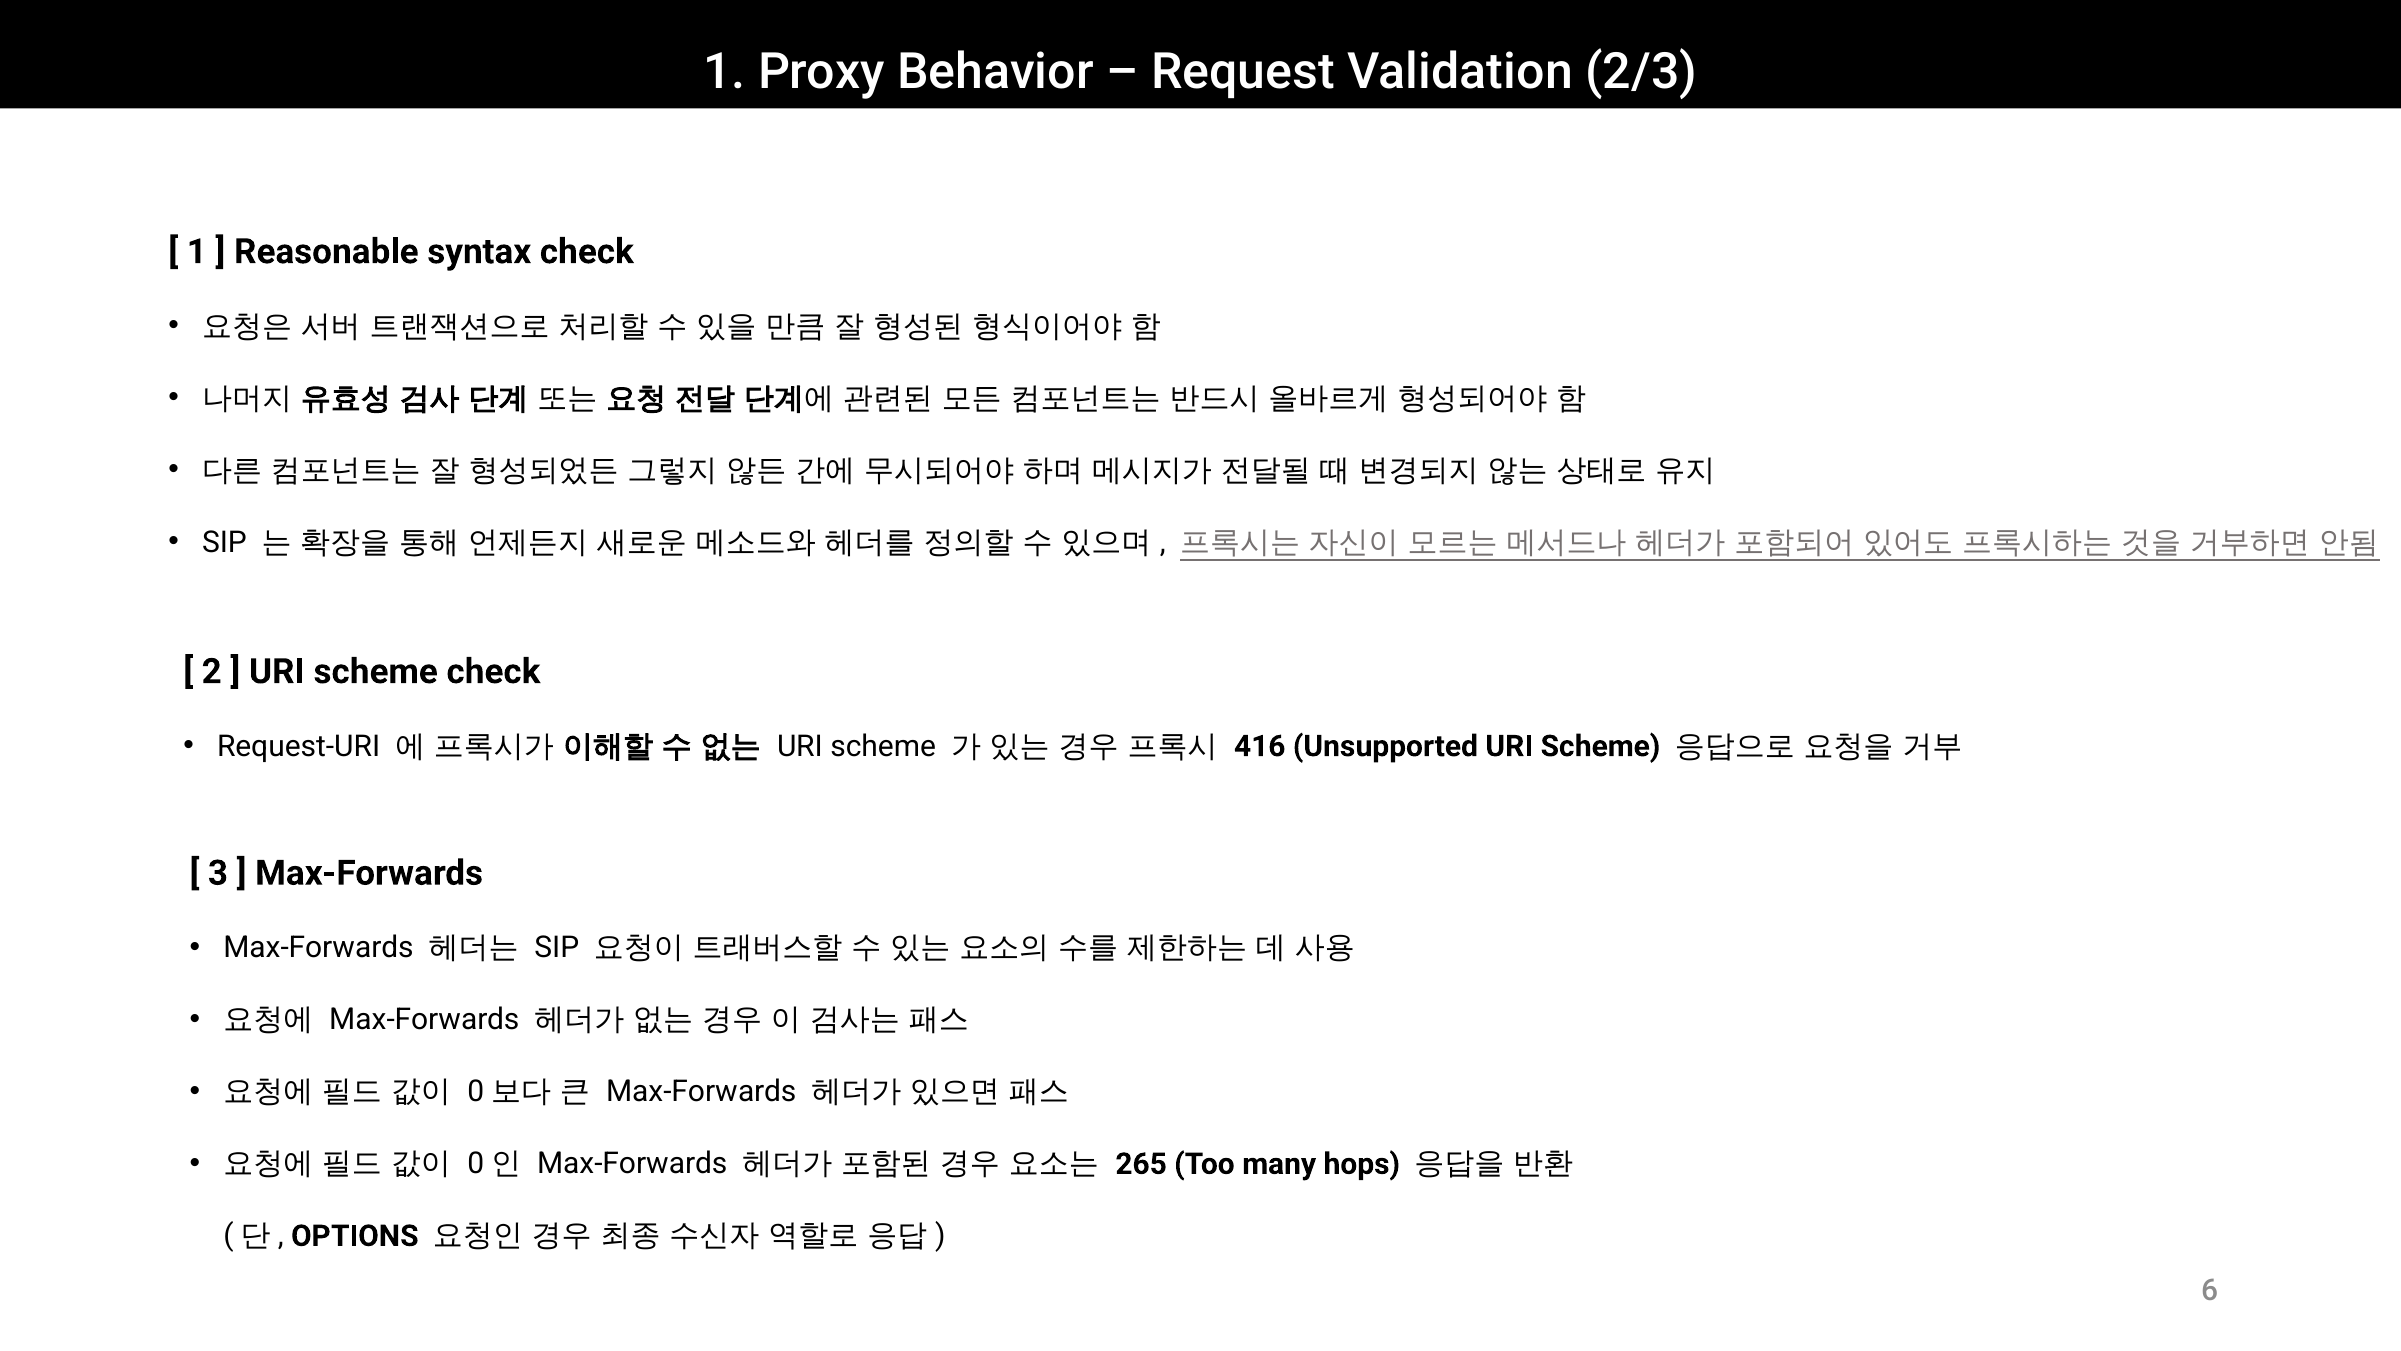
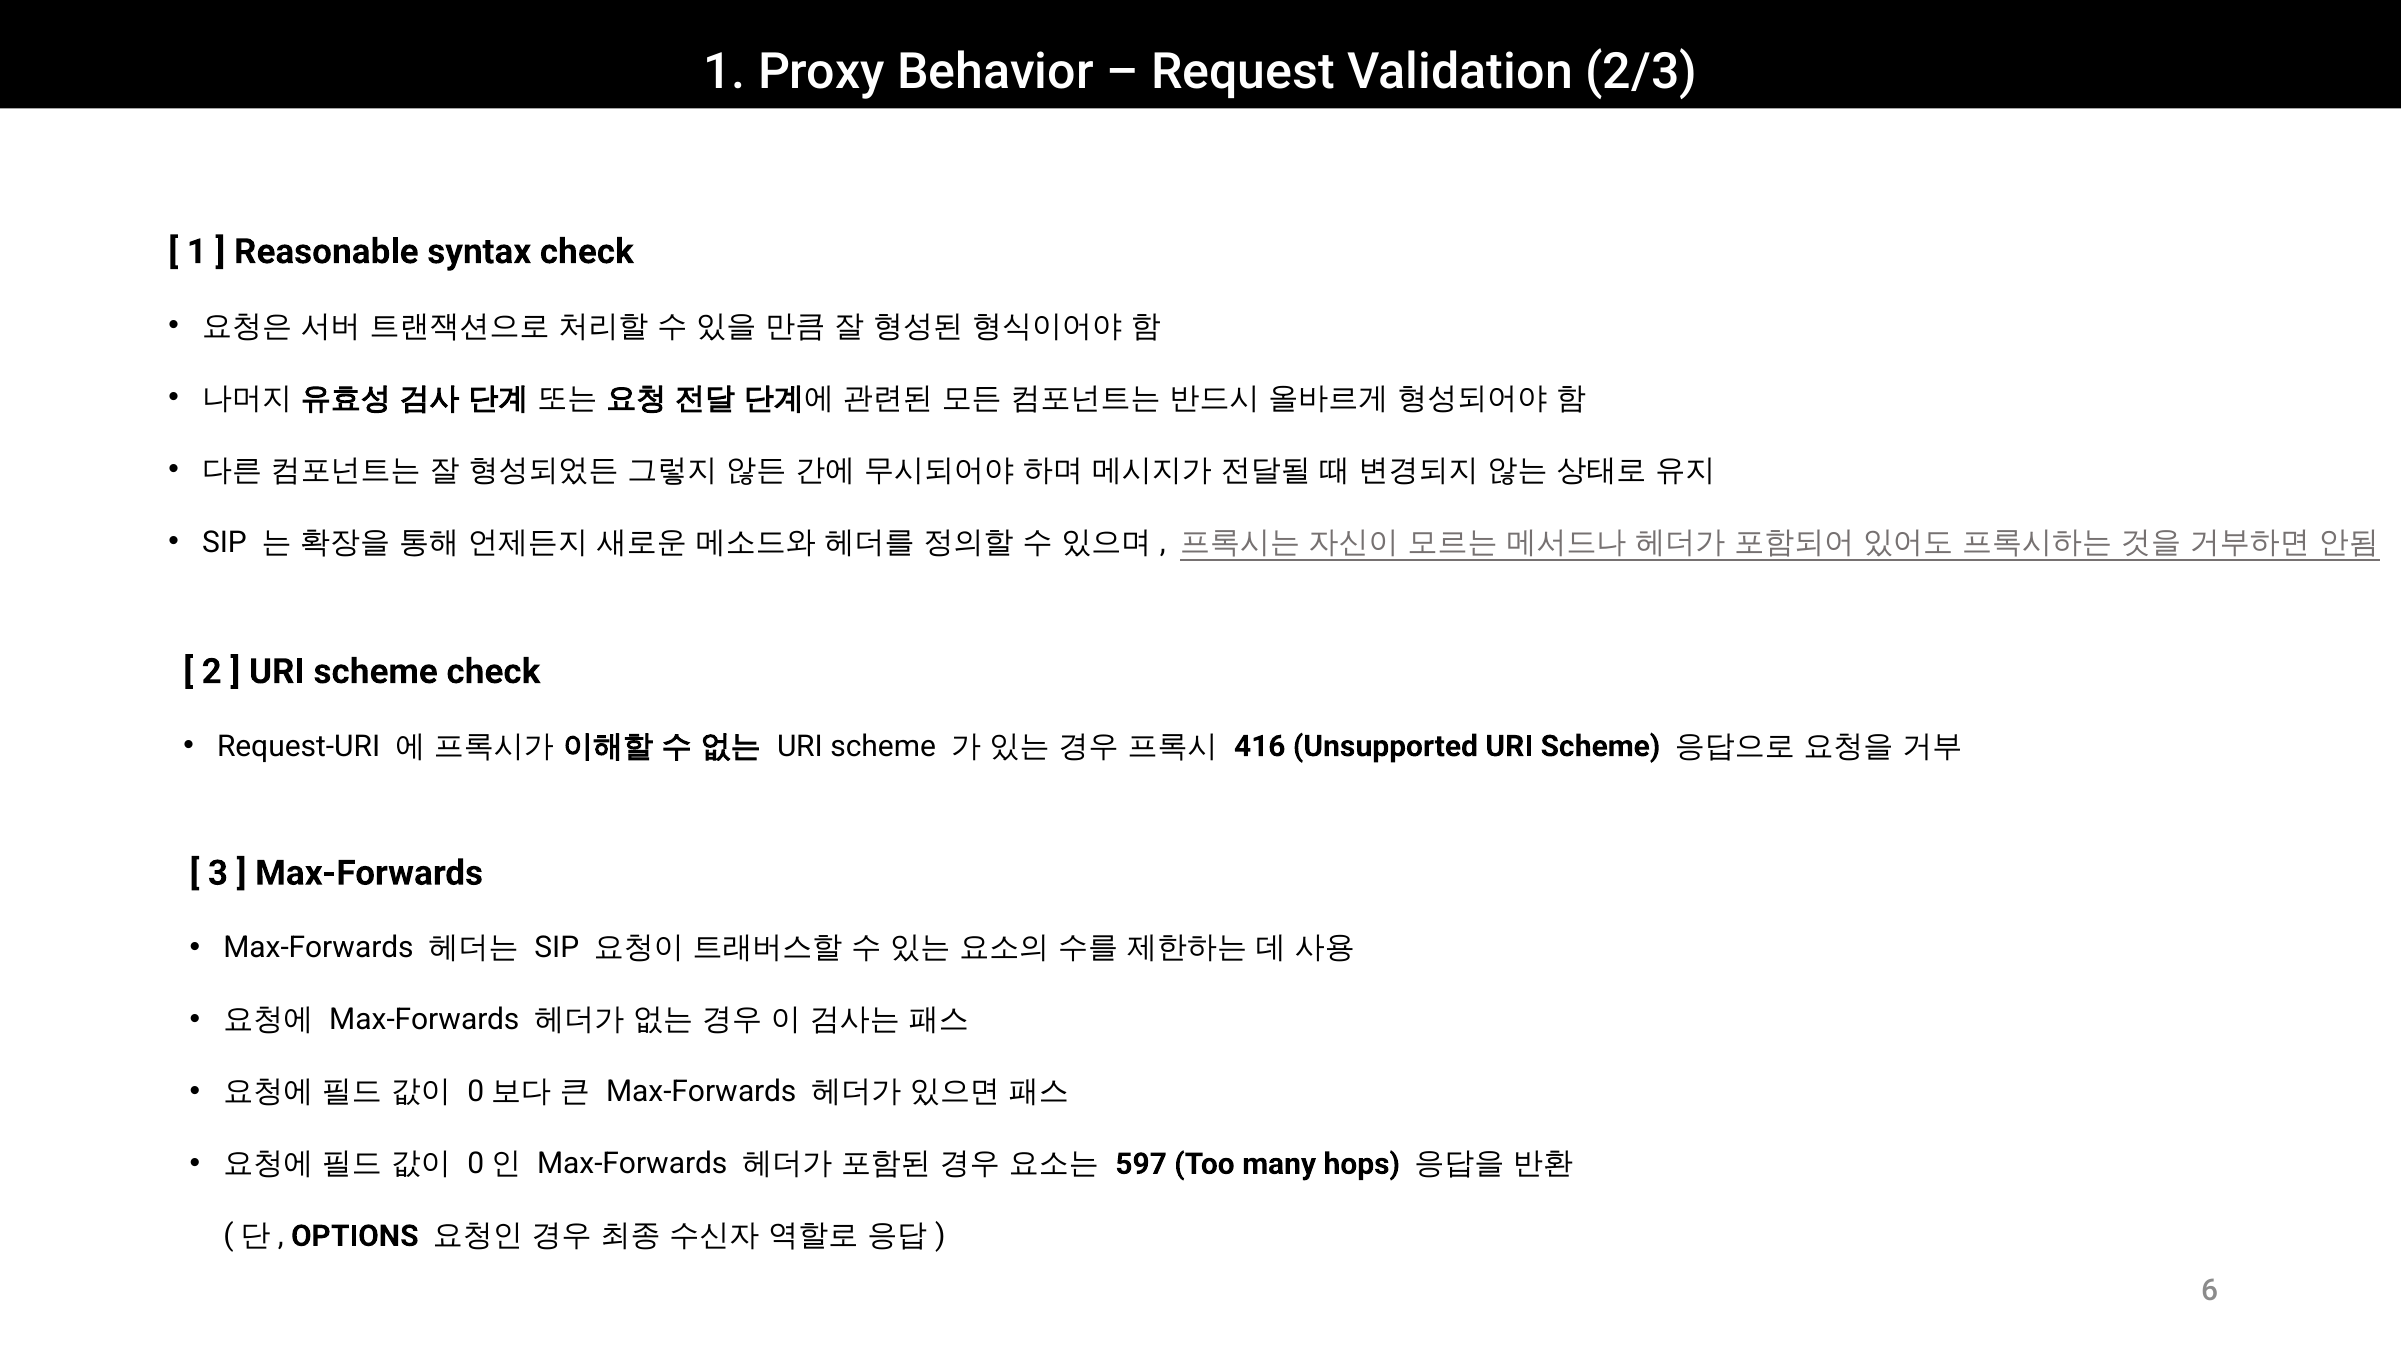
265: 265 -> 597
